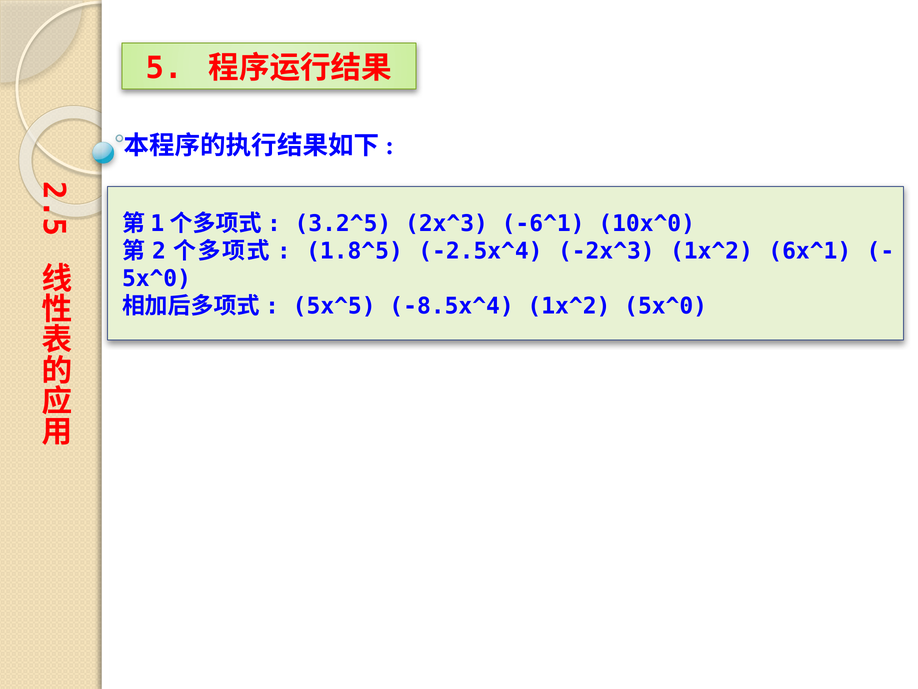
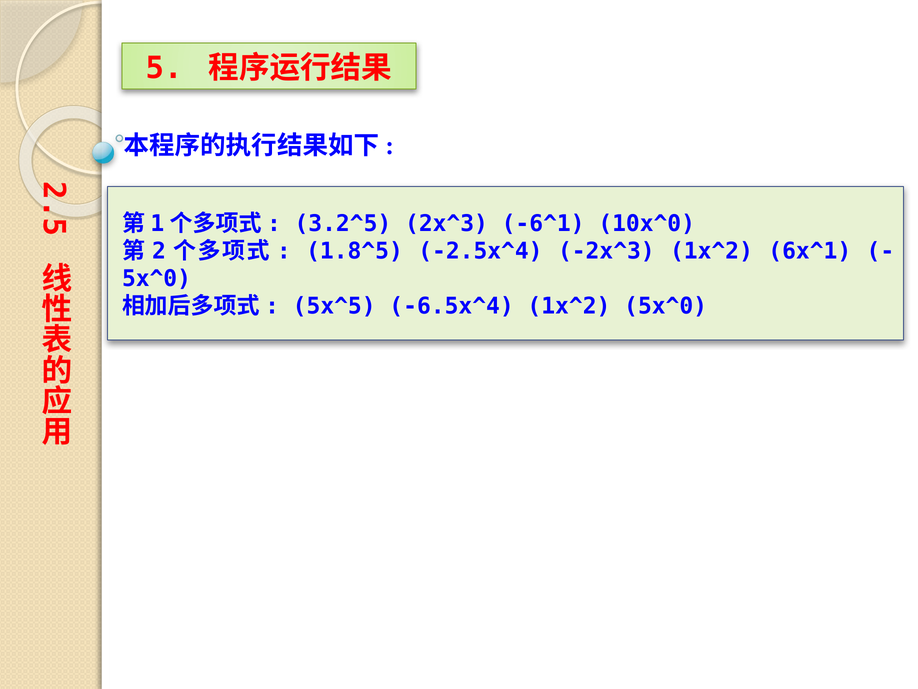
-8.5x^4: -8.5x^4 -> -6.5x^4
